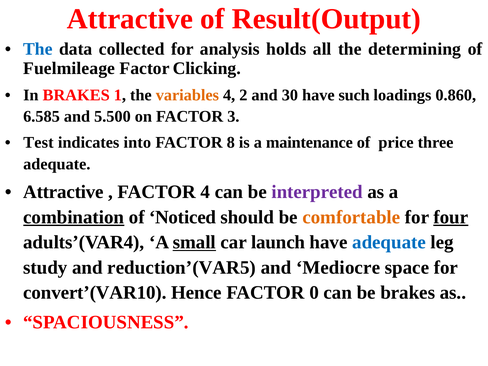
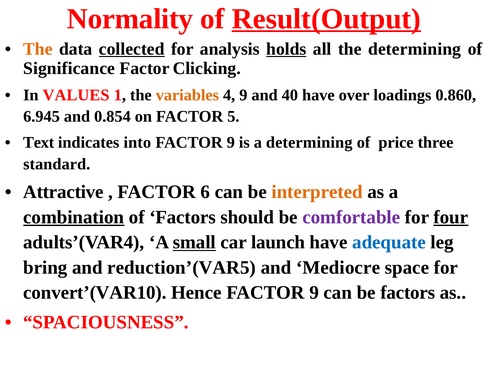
Attractive at (130, 19): Attractive -> Normality
Result(Output underline: none -> present
The at (38, 49) colour: blue -> orange
collected underline: none -> present
holds underline: none -> present
Fuelmileage: Fuelmileage -> Significance
In BRAKES: BRAKES -> VALUES
4 2: 2 -> 9
30: 30 -> 40
such: such -> over
6.585: 6.585 -> 6.945
5.500: 5.500 -> 0.854
3: 3 -> 5
Test: Test -> Text
8 at (231, 142): 8 -> 9
a maintenance: maintenance -> determining
adequate at (57, 164): adequate -> standard
FACTOR 4: 4 -> 6
interpreted colour: purple -> orange
of Noticed: Noticed -> Factors
comfortable colour: orange -> purple
study: study -> bring
Hence FACTOR 0: 0 -> 9
be brakes: brakes -> factors
